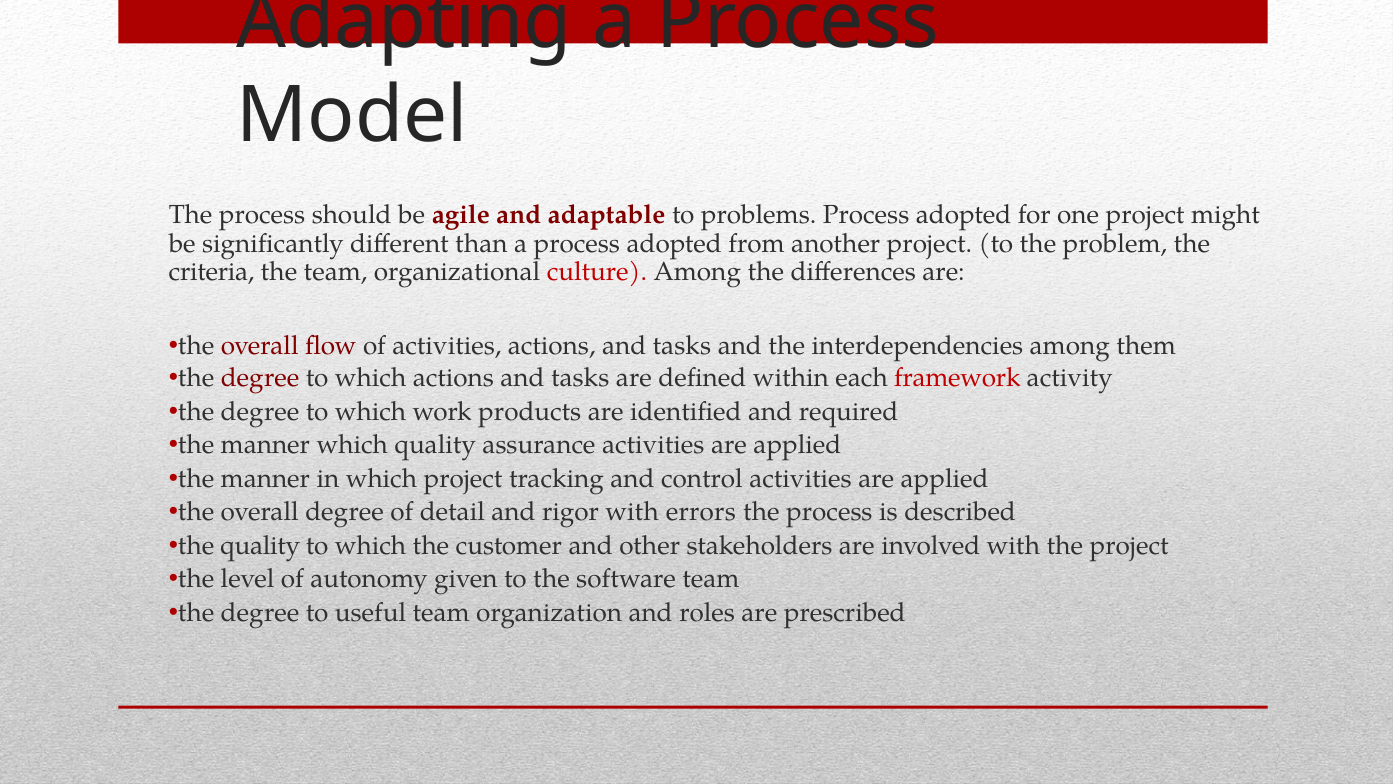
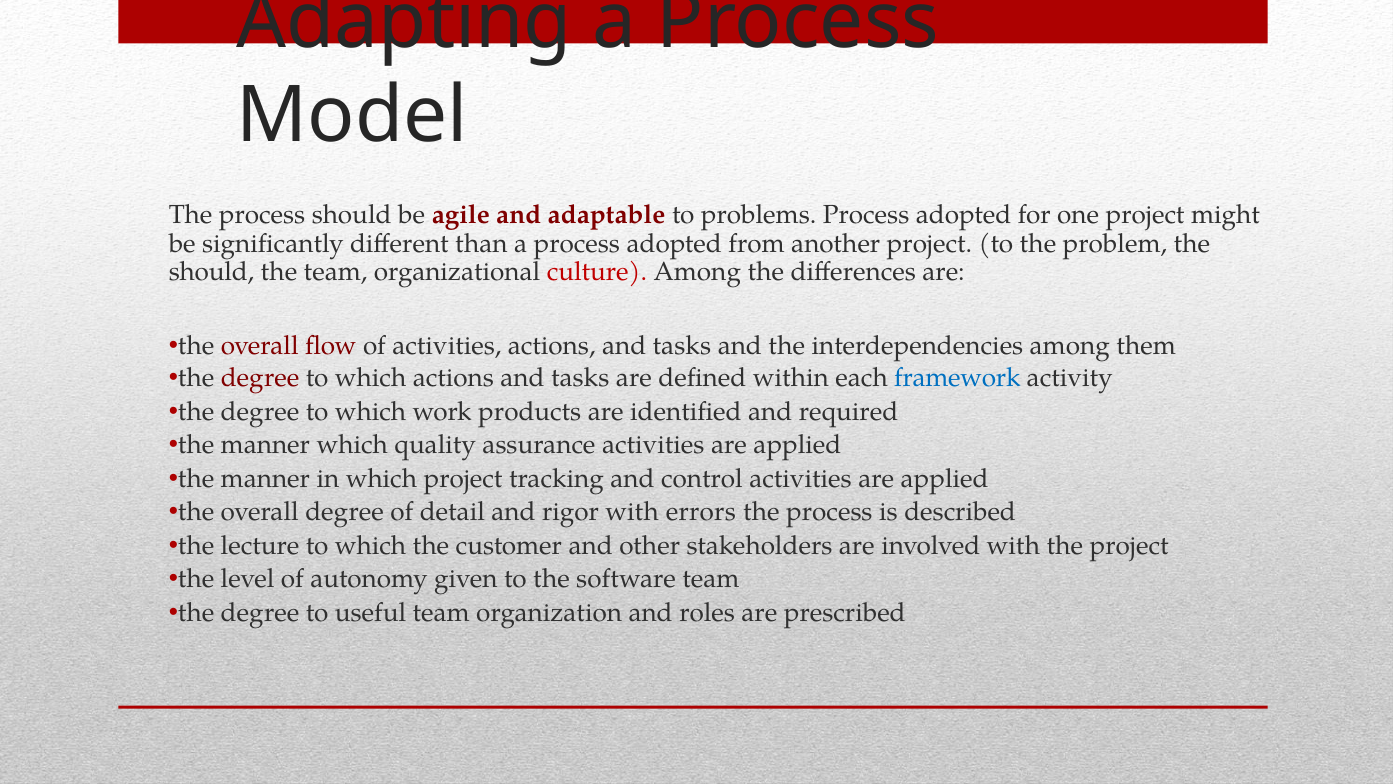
criteria at (212, 272): criteria -> should
framework colour: red -> blue
the quality: quality -> lecture
